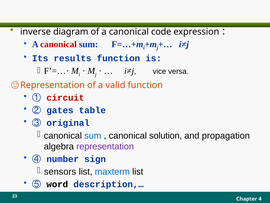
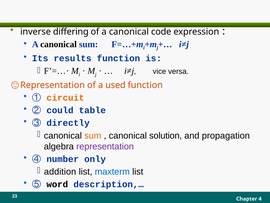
diagram: diagram -> differing
canonical at (59, 44) colour: red -> black
valid: valid -> used
circuit colour: red -> orange
gates: gates -> could
original: original -> directly
sum at (93, 135) colour: blue -> orange
sign: sign -> only
sensors: sensors -> addition
